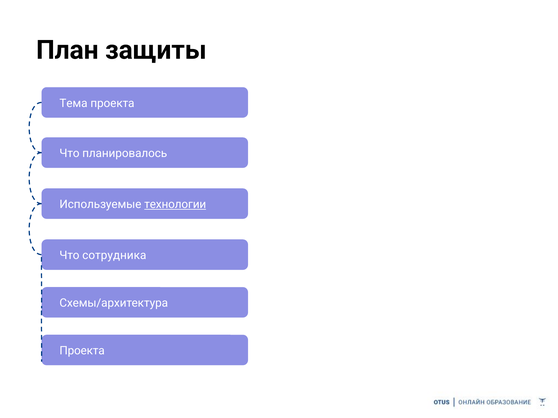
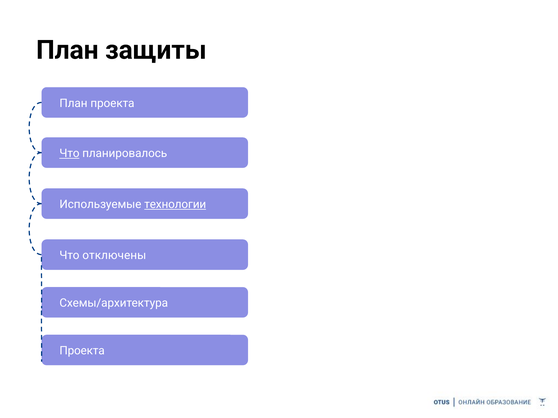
Тема at (73, 103): Тема -> План
Что at (69, 154) underline: none -> present
сотрудника: сотрудника -> отключены
